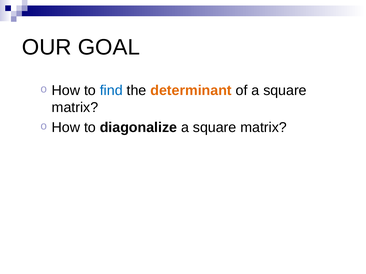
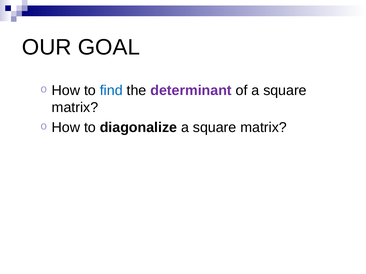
determinant colour: orange -> purple
